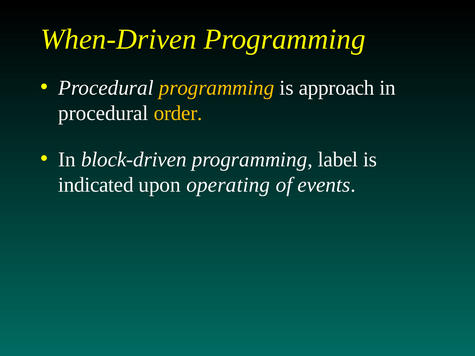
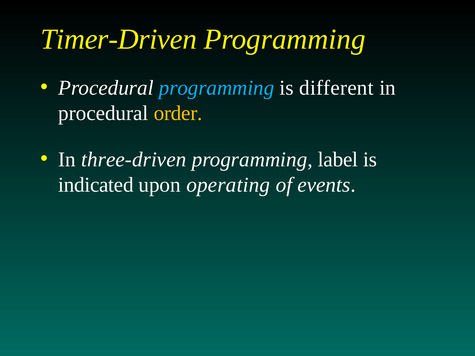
When-Driven: When-Driven -> Timer-Driven
programming at (217, 88) colour: yellow -> light blue
approach: approach -> different
block-driven: block-driven -> three-driven
